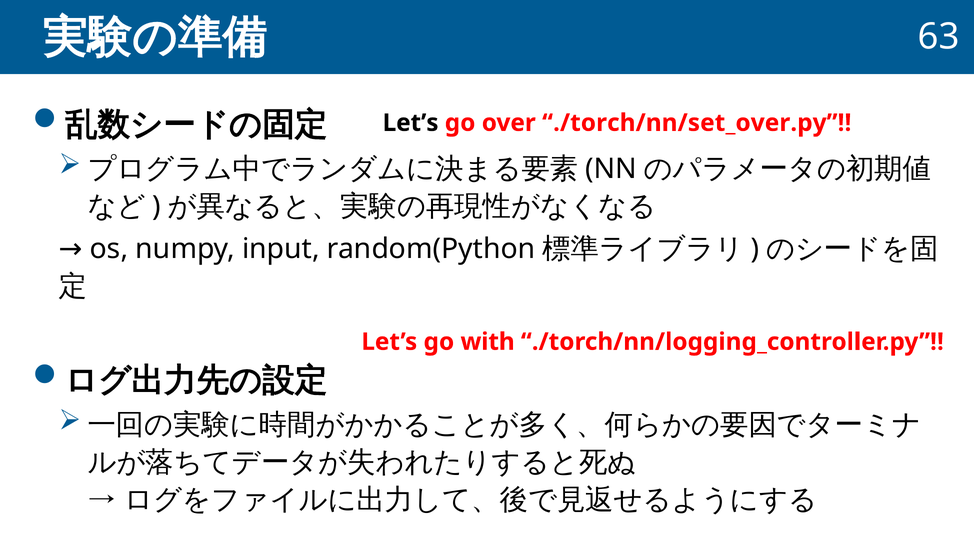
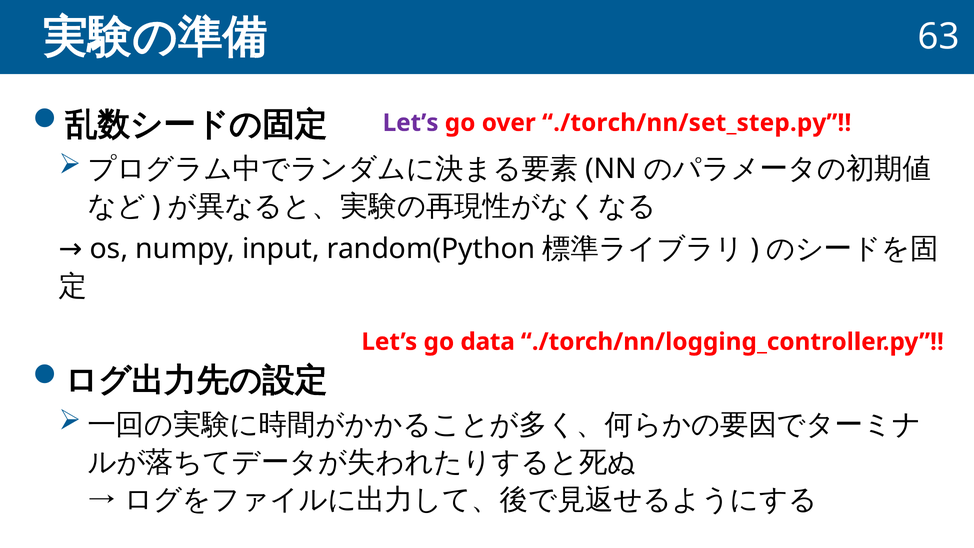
Let’s at (411, 123) colour: black -> purple
./torch/nn/set_over.py: ./torch/nn/set_over.py -> ./torch/nn/set_step.py
with: with -> data
